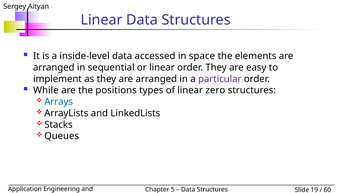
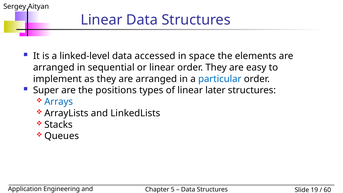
inside-level: inside-level -> linked-level
particular colour: purple -> blue
While: While -> Super
zero: zero -> later
